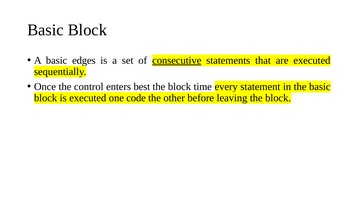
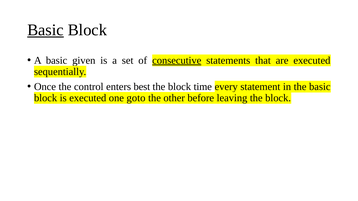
Basic at (45, 30) underline: none -> present
edges: edges -> given
code: code -> goto
